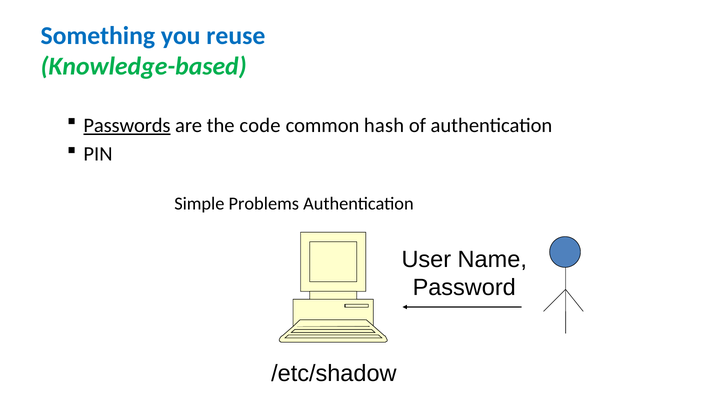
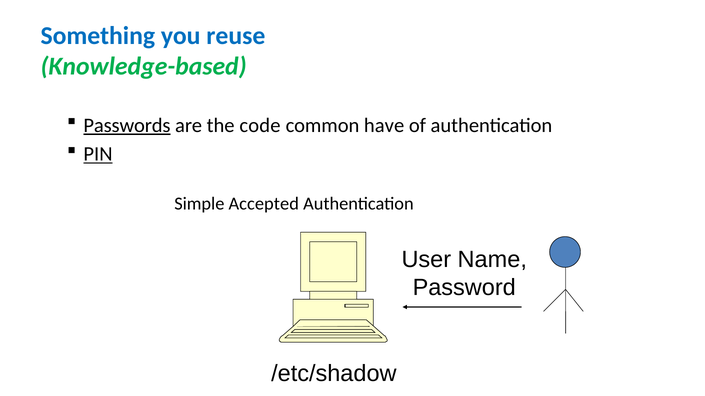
hash: hash -> have
PIN underline: none -> present
Problems: Problems -> Accepted
